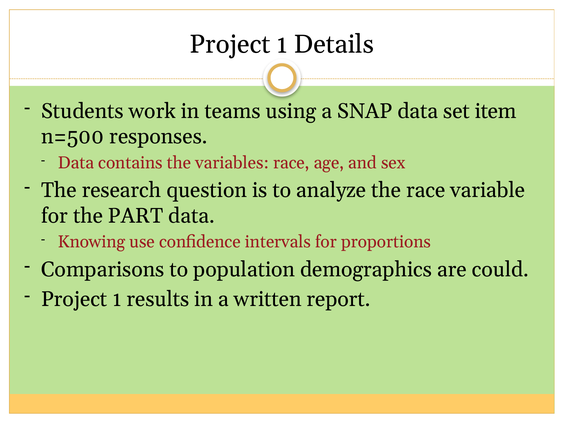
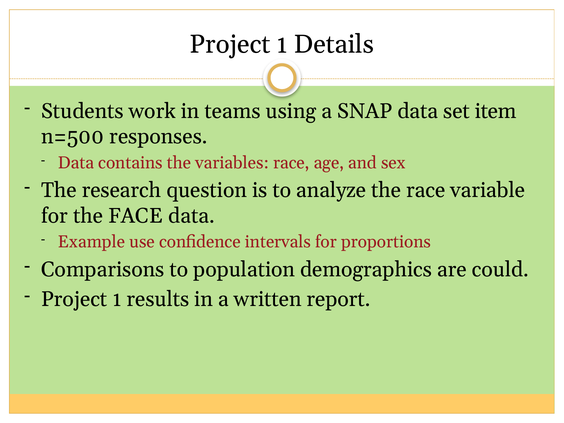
PART: PART -> FACE
Knowing: Knowing -> Example
